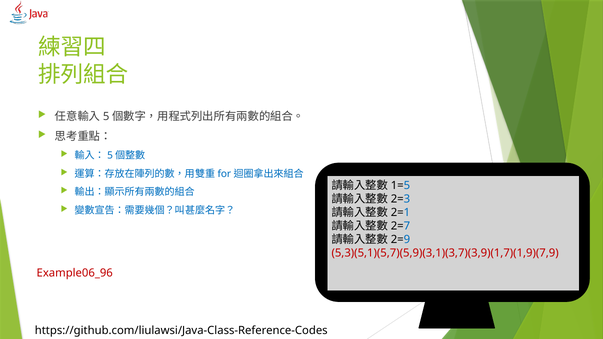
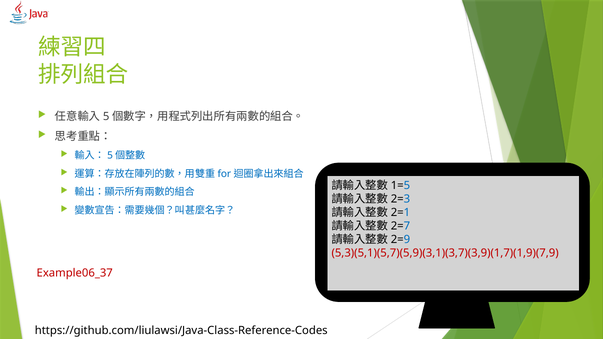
Example06_96: Example06_96 -> Example06_37
